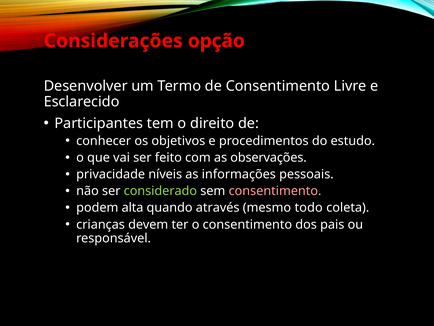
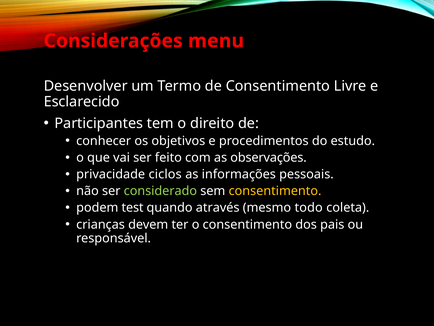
opção: opção -> menu
níveis: níveis -> ciclos
consentimento at (275, 191) colour: pink -> yellow
alta: alta -> test
